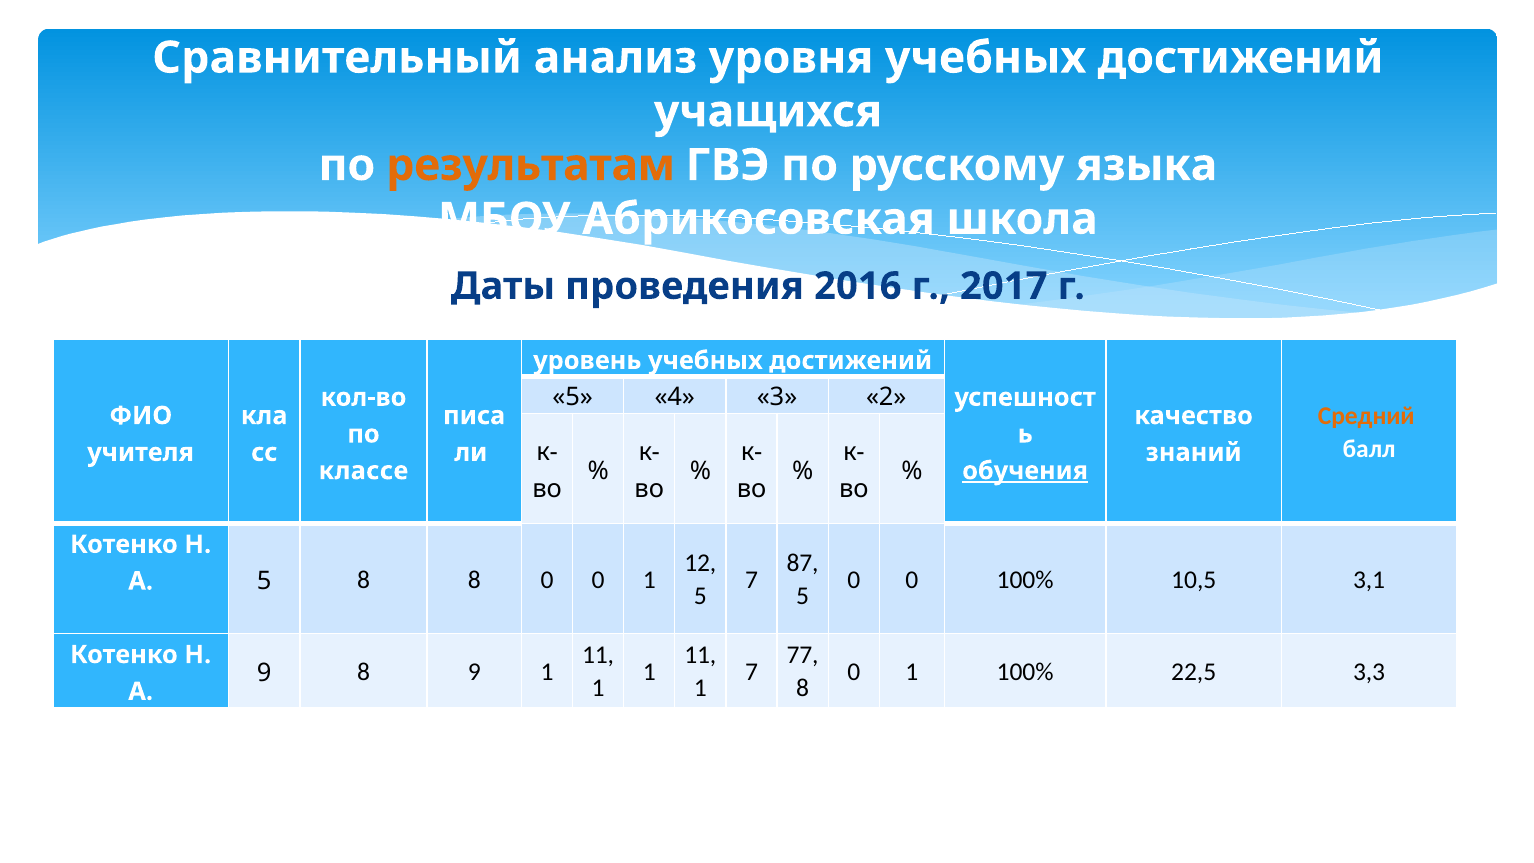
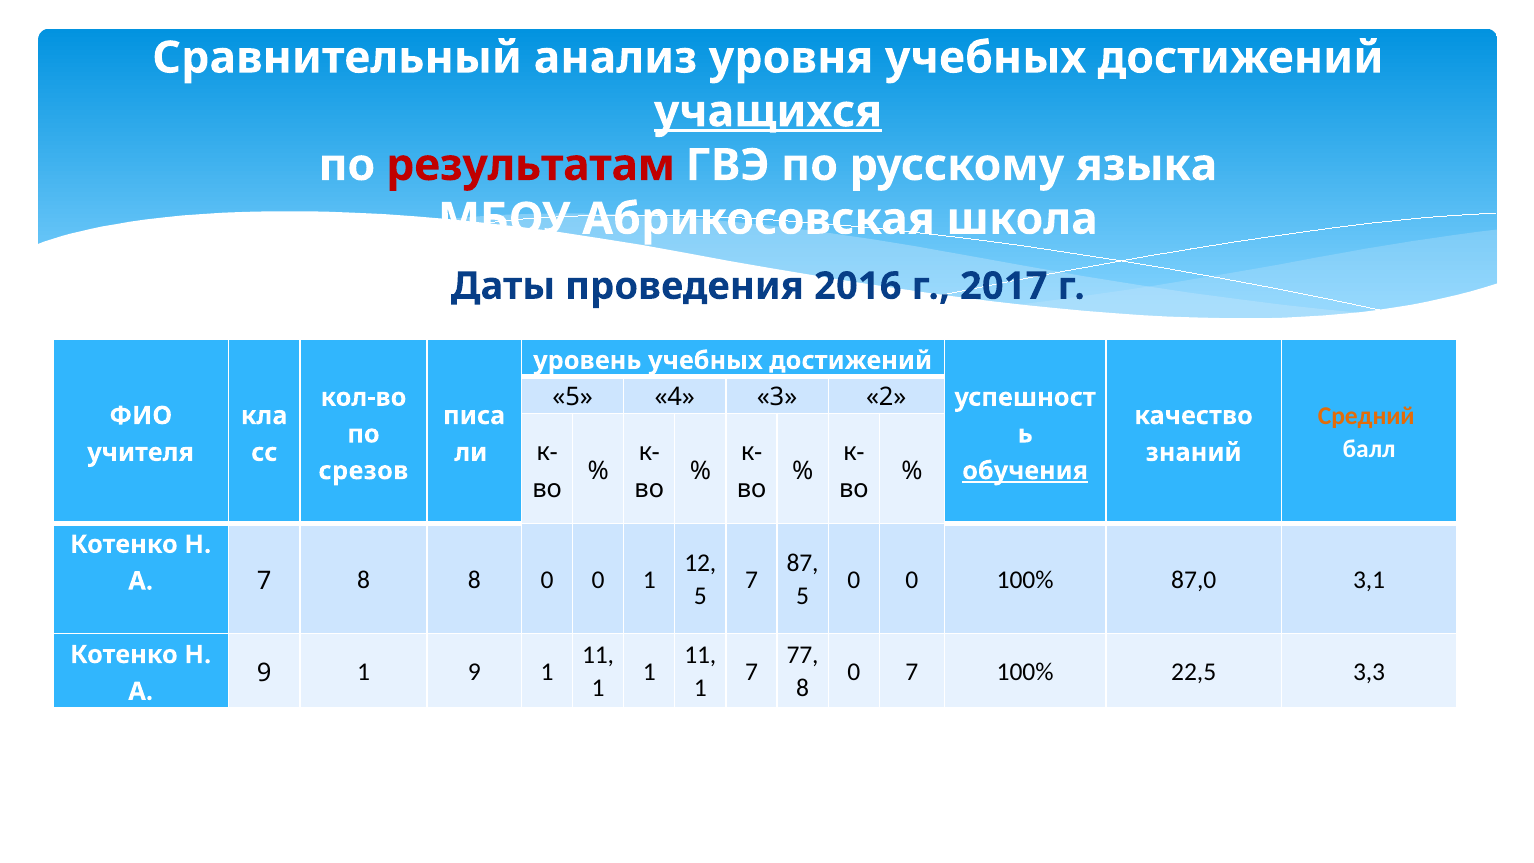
учащихся underline: none -> present
результатам colour: orange -> red
классе: классе -> срезов
10,5: 10,5 -> 87,0
А 5: 5 -> 7
1 at (912, 672): 1 -> 7
8 at (364, 672): 8 -> 1
